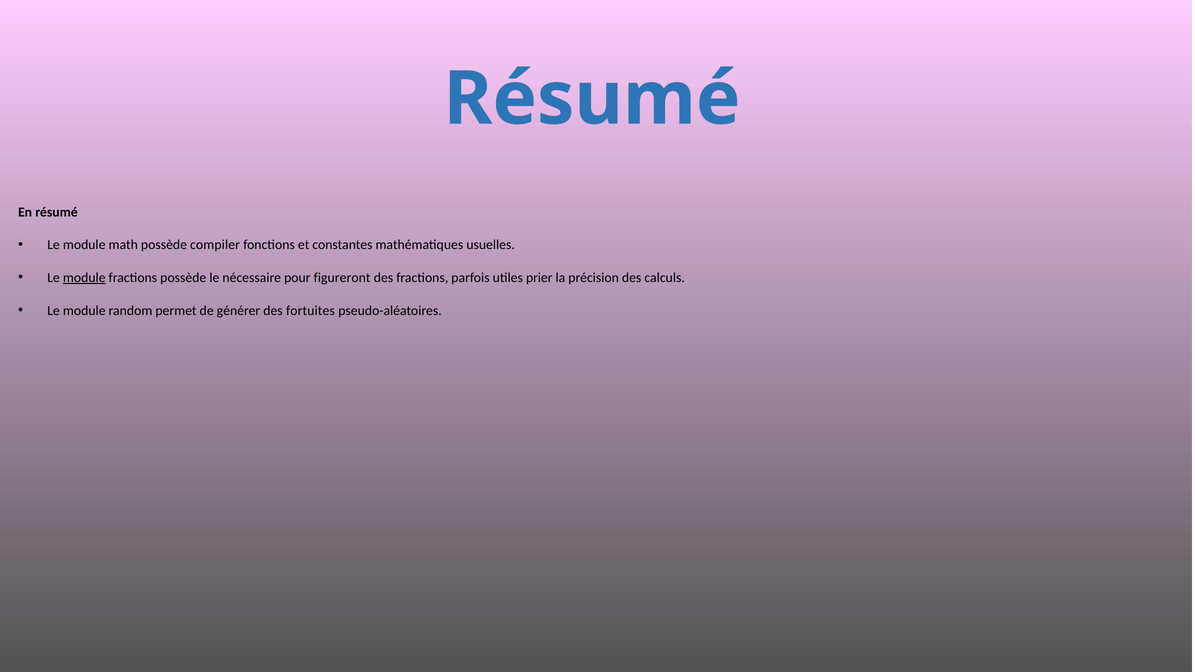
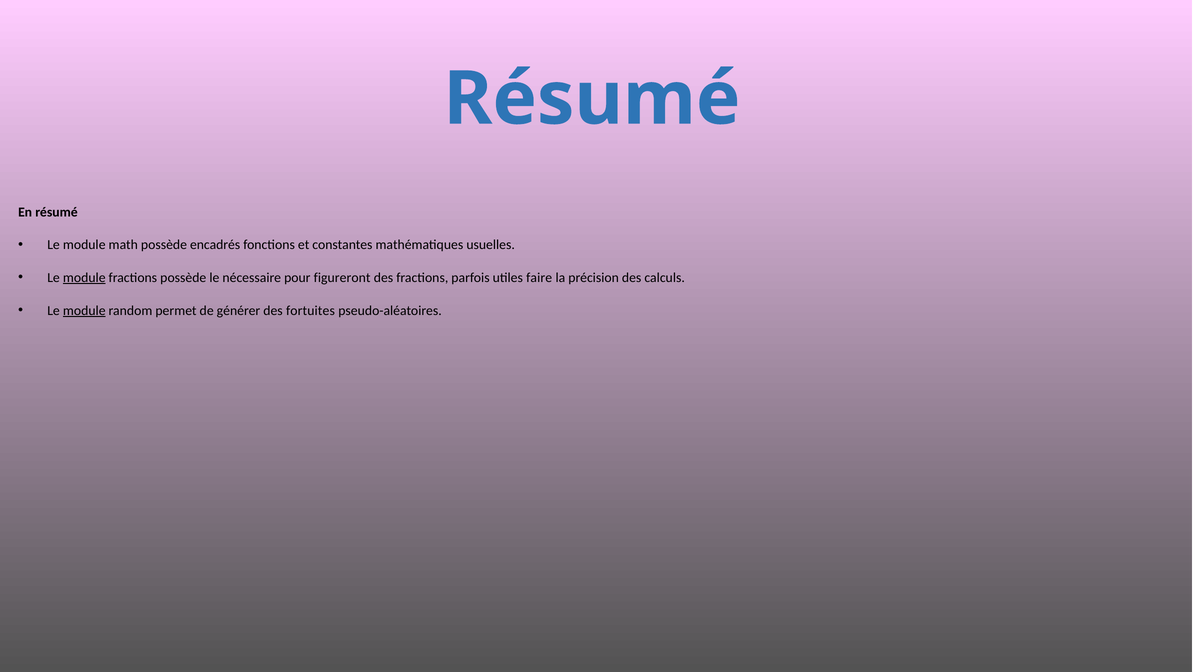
compiler: compiler -> encadrés
prier: prier -> faire
module at (84, 311) underline: none -> present
